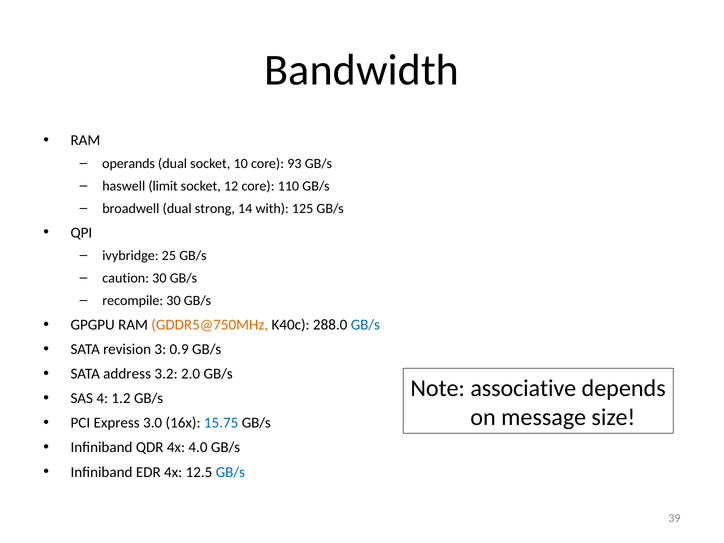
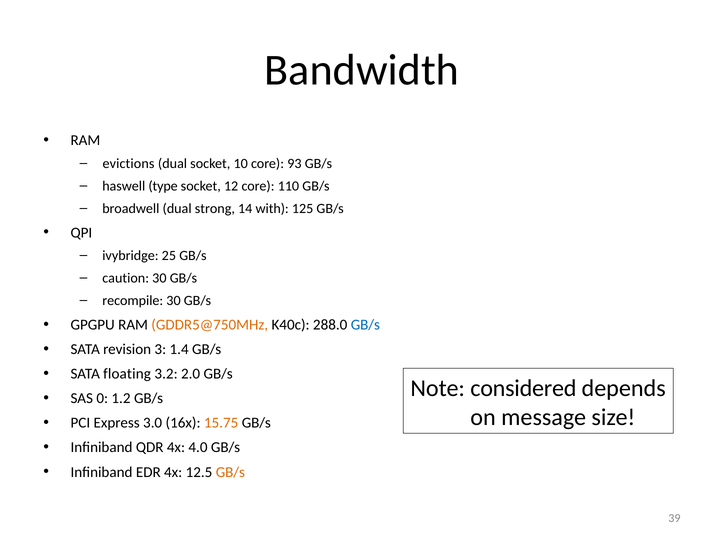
operands: operands -> evictions
limit: limit -> type
0.9: 0.9 -> 1.4
address: address -> floating
associative: associative -> considered
4: 4 -> 0
15.75 colour: blue -> orange
GB/s at (230, 472) colour: blue -> orange
